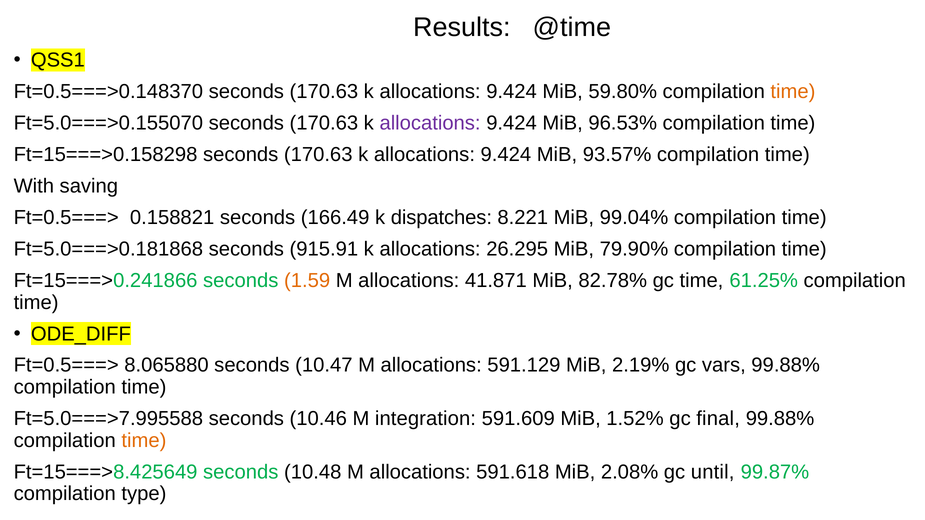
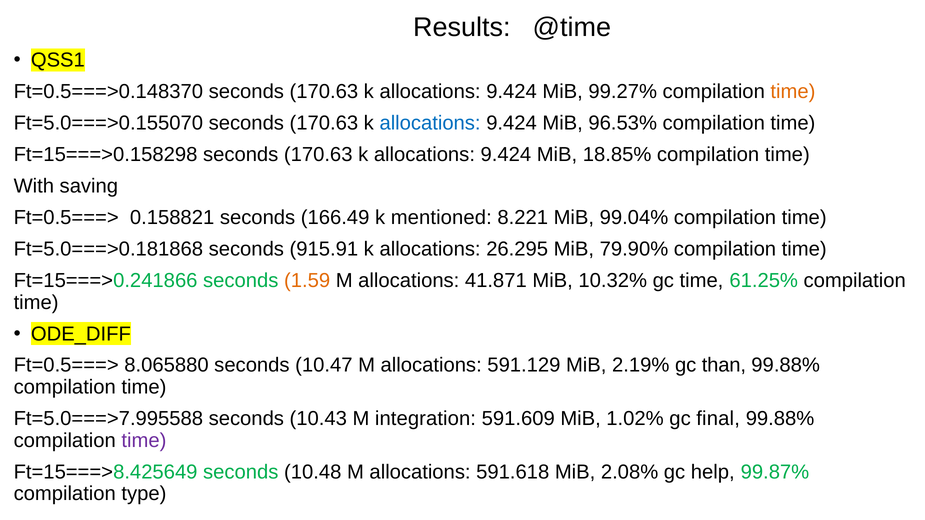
59.80%: 59.80% -> 99.27%
allocations at (430, 123) colour: purple -> blue
93.57%: 93.57% -> 18.85%
dispatches: dispatches -> mentioned
82.78%: 82.78% -> 10.32%
vars: vars -> than
10.46: 10.46 -> 10.43
1.52%: 1.52% -> 1.02%
time at (144, 441) colour: orange -> purple
until: until -> help
